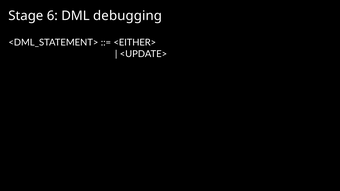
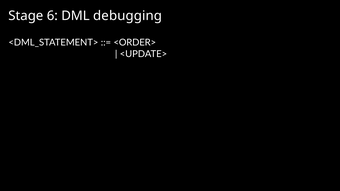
<EITHER>: <EITHER> -> <ORDER>
